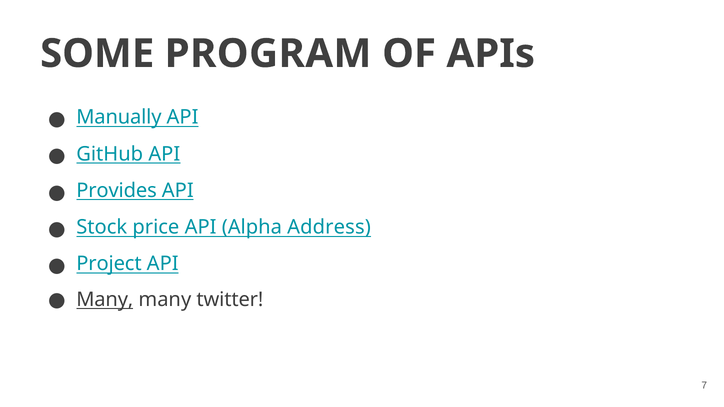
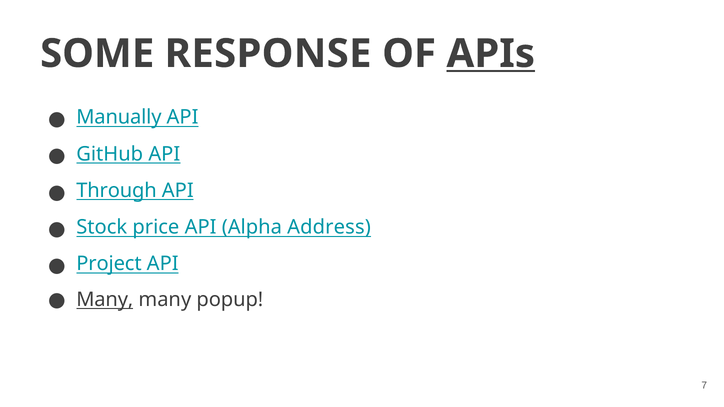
PROGRAM: PROGRAM -> RESPONSE
APIs underline: none -> present
Provides: Provides -> Through
twitter: twitter -> popup
